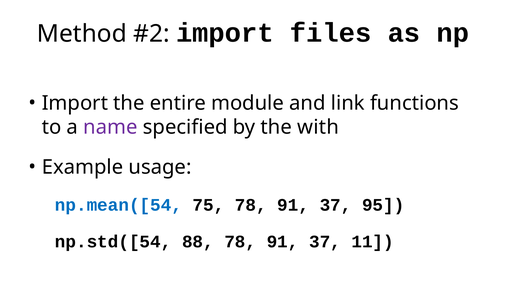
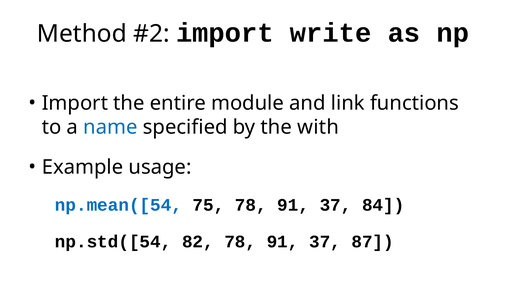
files: files -> write
name colour: purple -> blue
95: 95 -> 84
88: 88 -> 82
11: 11 -> 87
